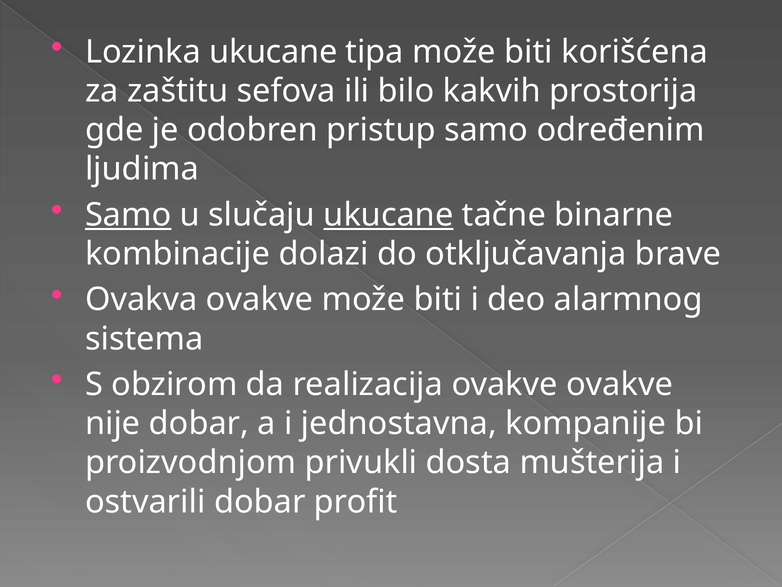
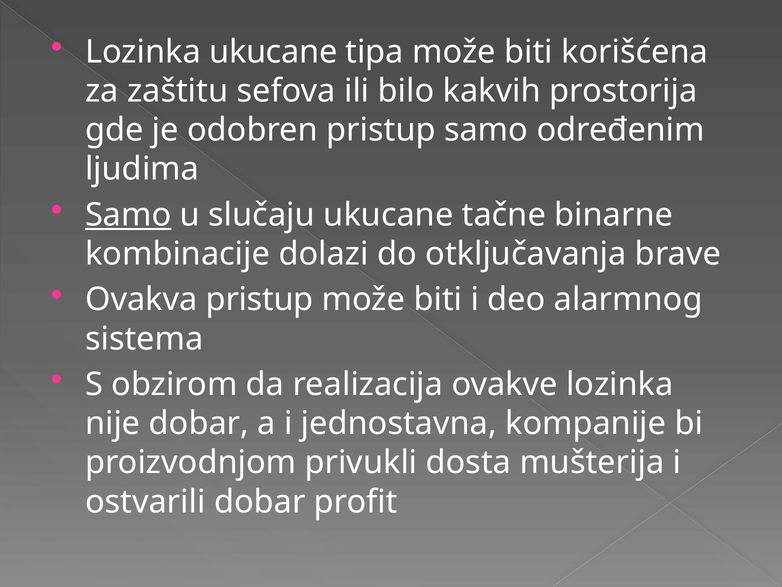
ukucane at (388, 215) underline: present -> none
Ovakva ovakve: ovakve -> pristup
ovakve ovakve: ovakve -> lozinka
